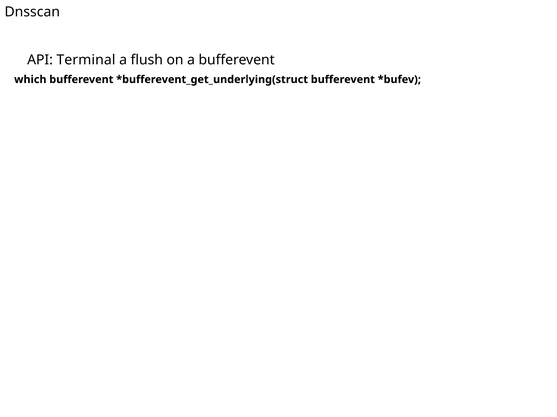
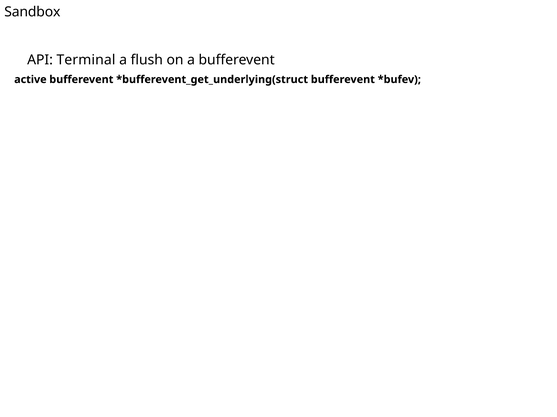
Dnsscan: Dnsscan -> Sandbox
which: which -> active
